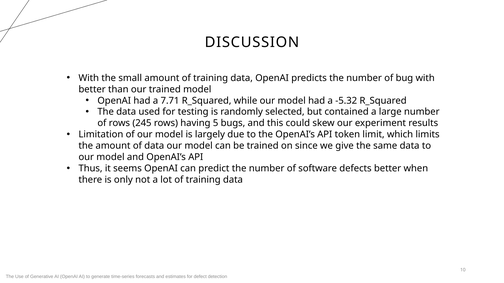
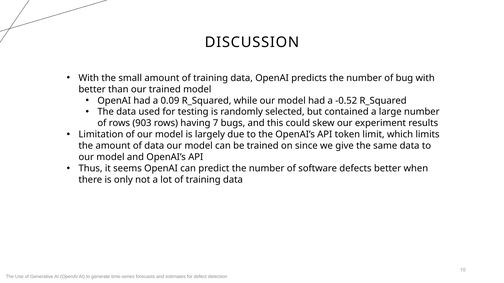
7.71: 7.71 -> 0.09
-5.32: -5.32 -> -0.52
245: 245 -> 903
5: 5 -> 7
